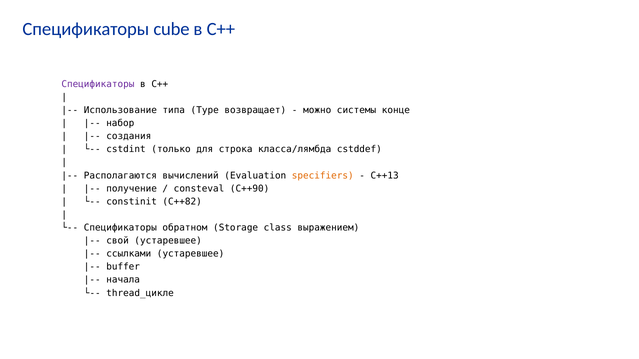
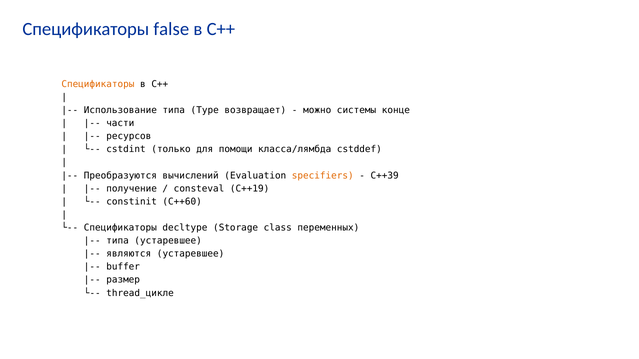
cube: cube -> false
Спецификаторы at (98, 84) colour: purple -> orange
набор: набор -> части
создания: создания -> ресурсов
строка: строка -> помощи
Располагаются: Располагаются -> Преобразуются
C++13: C++13 -> C++39
C++90: C++90 -> C++19
C++82: C++82 -> C++60
обратном: обратном -> decltype
выражением: выражением -> переменных
свой at (118, 241): свой -> типа
ссылками: ссылками -> являются
начала: начала -> размер
